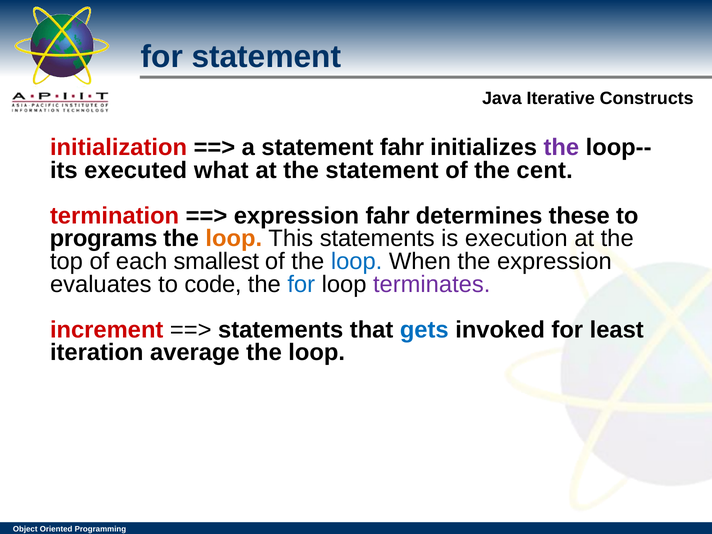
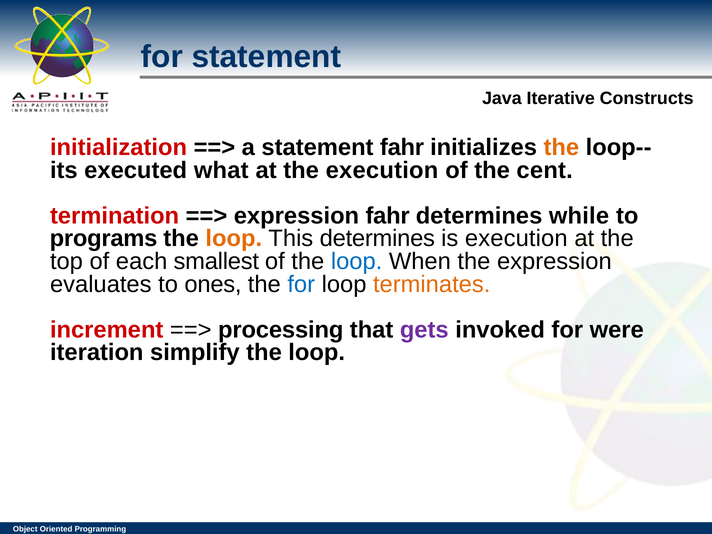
the at (561, 148) colour: purple -> orange
the statement: statement -> execution
these: these -> while
This statements: statements -> determines
code: code -> ones
terminates colour: purple -> orange
statements at (281, 330): statements -> processing
gets colour: blue -> purple
least: least -> were
average: average -> simplify
